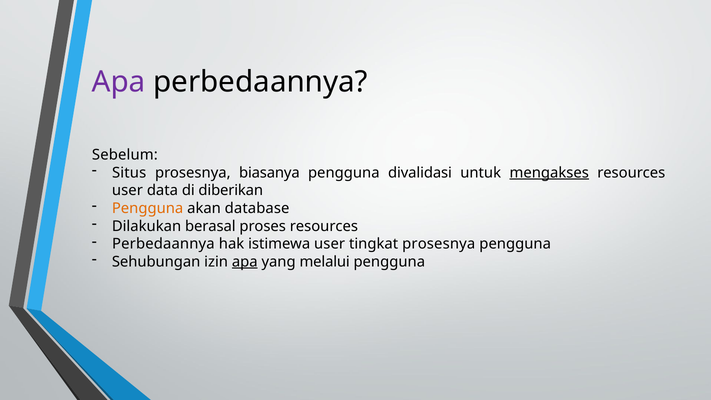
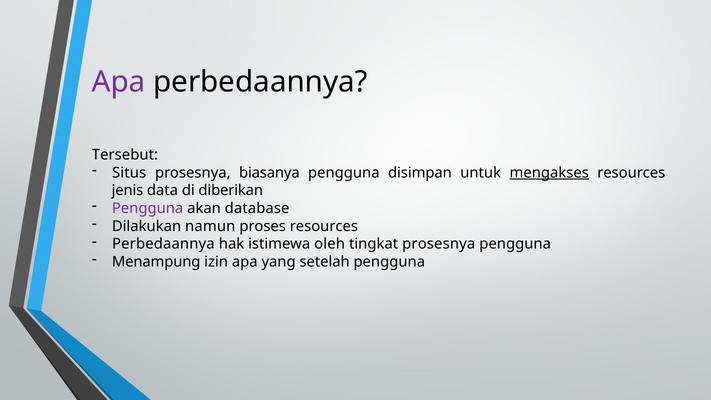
Sebelum: Sebelum -> Tersebut
divalidasi: divalidasi -> disimpan
user at (127, 191): user -> jenis
Pengguna at (148, 208) colour: orange -> purple
berasal: berasal -> namun
istimewa user: user -> oleh
Sehubungan: Sehubungan -> Menampung
apa at (245, 262) underline: present -> none
melalui: melalui -> setelah
